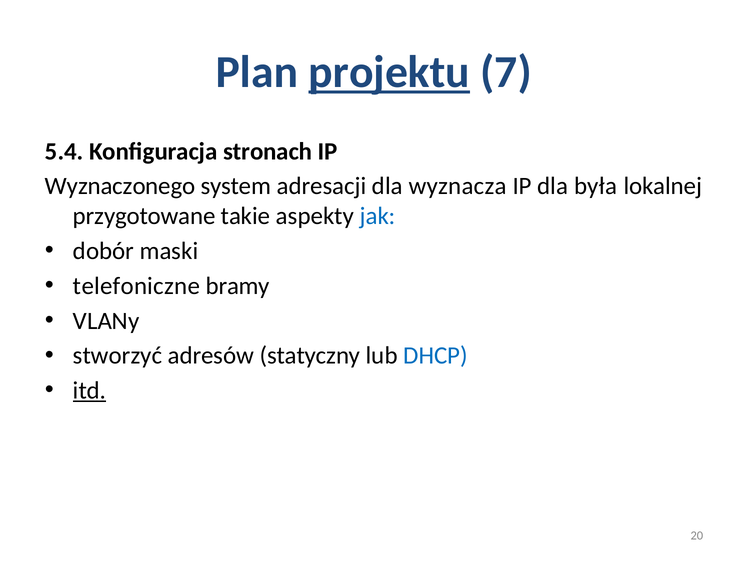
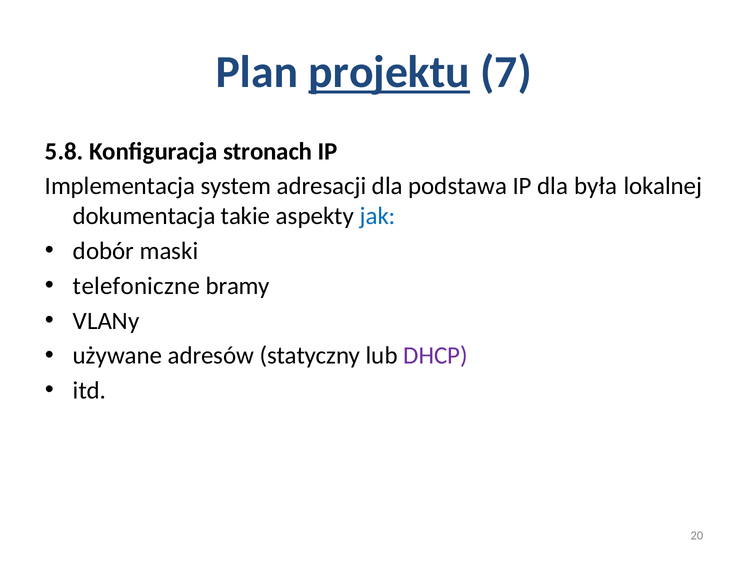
5.4: 5.4 -> 5.8
Wyznaczonego: Wyznaczonego -> Implementacja
wyznacza: wyznacza -> podstawa
przygotowane: przygotowane -> dokumentacja
stworzyć: stworzyć -> używane
DHCP colour: blue -> purple
itd underline: present -> none
